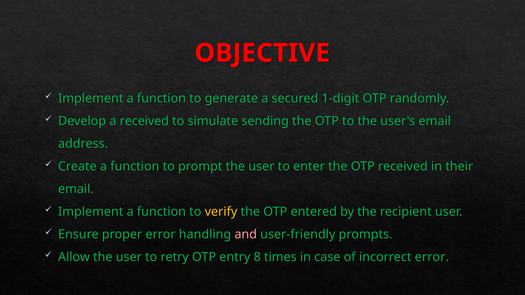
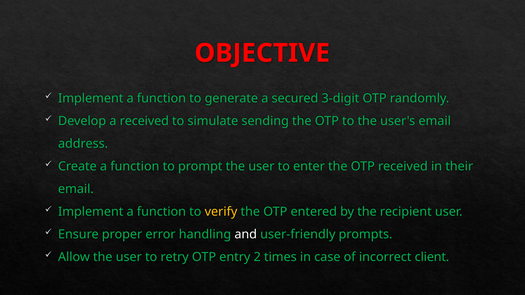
1-digit: 1-digit -> 3-digit
and colour: pink -> white
8: 8 -> 2
incorrect error: error -> client
